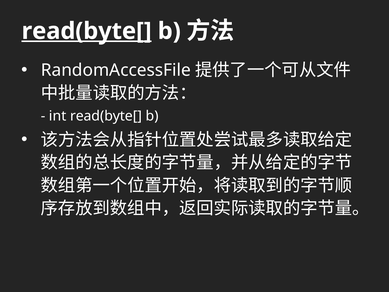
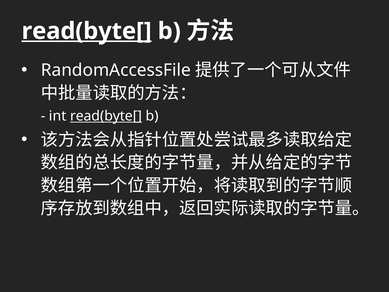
read(byte[ at (106, 116) underline: none -> present
